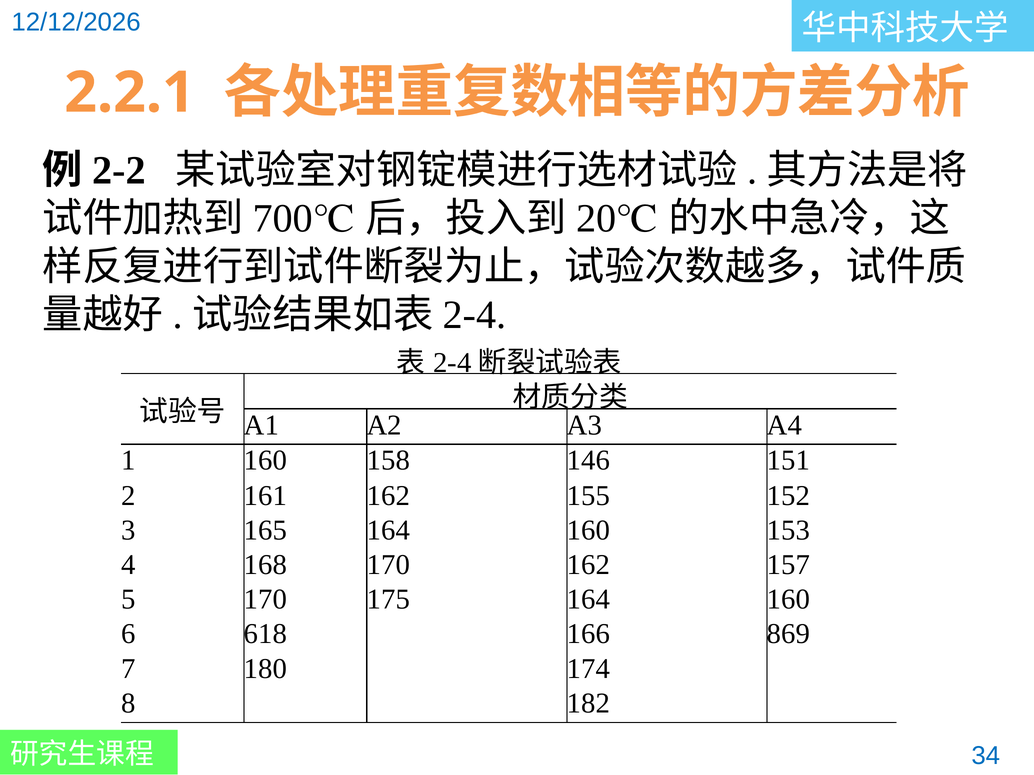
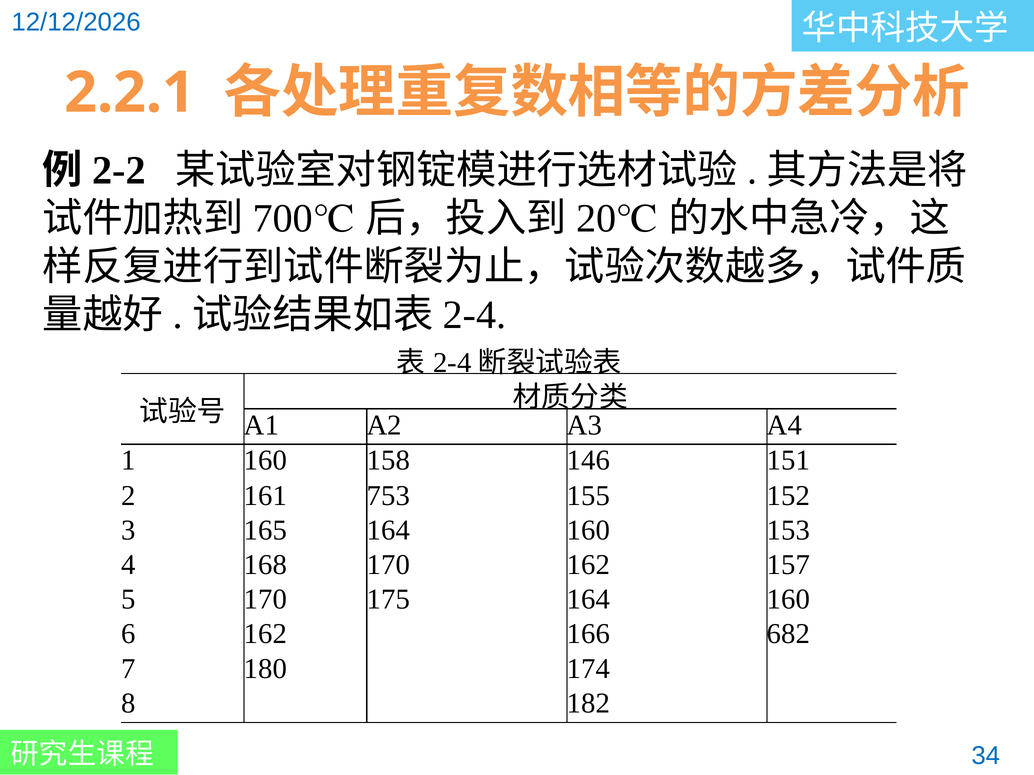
161 162: 162 -> 753
6 618: 618 -> 162
869: 869 -> 682
